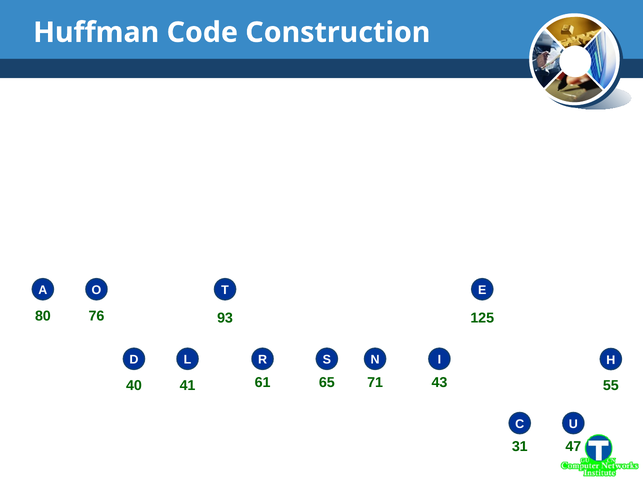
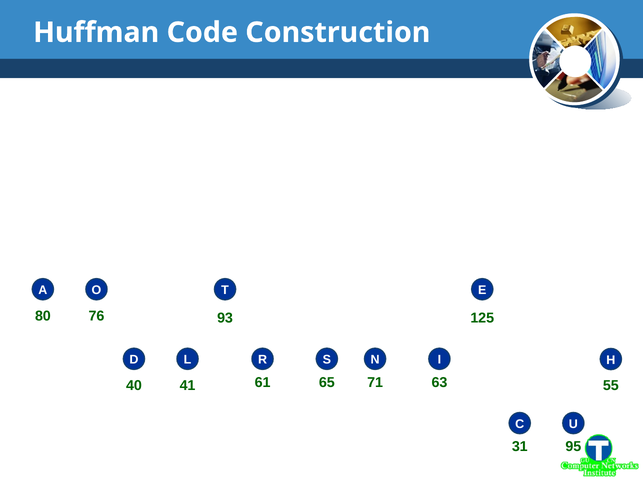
43: 43 -> 63
47: 47 -> 95
